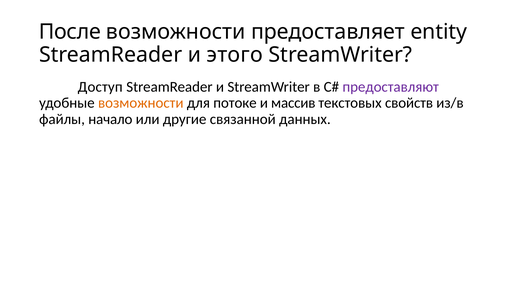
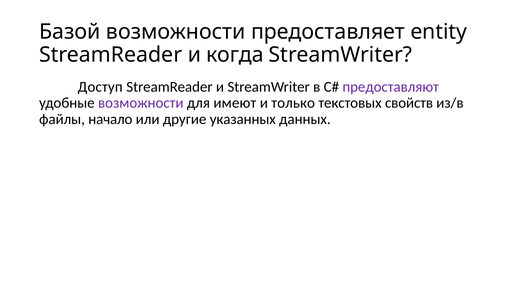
После: После -> Базой
этого: этого -> когда
возможности at (141, 103) colour: orange -> purple
потоке: потоке -> имеют
массив: массив -> только
связанной: связанной -> указанных
